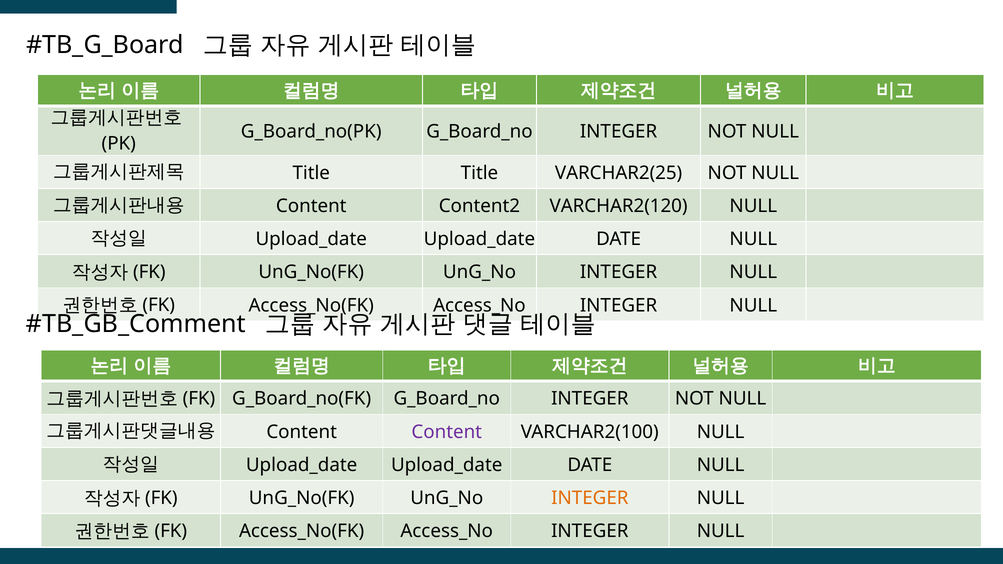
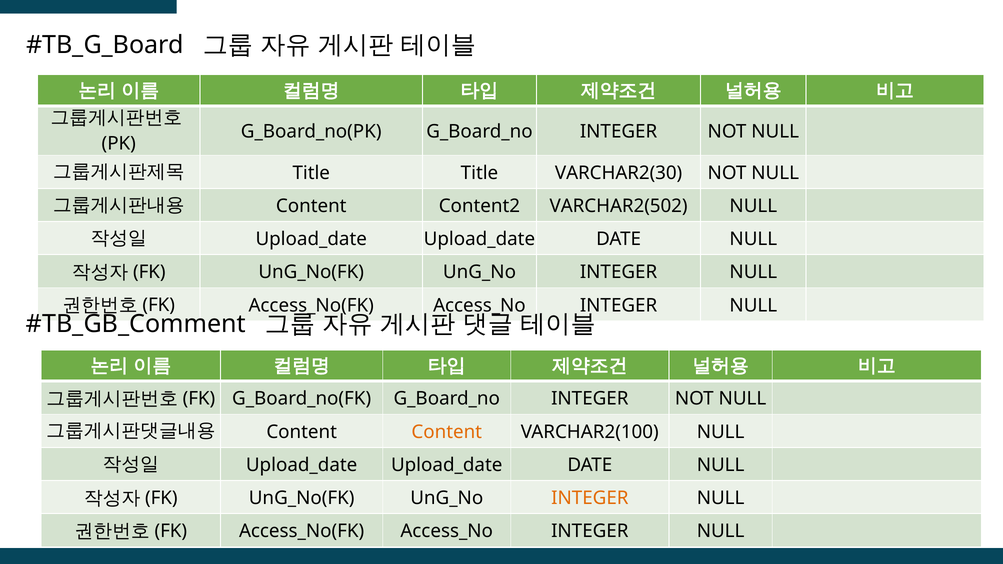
VARCHAR2(25: VARCHAR2(25 -> VARCHAR2(30
VARCHAR2(120: VARCHAR2(120 -> VARCHAR2(502
Content at (447, 432) colour: purple -> orange
